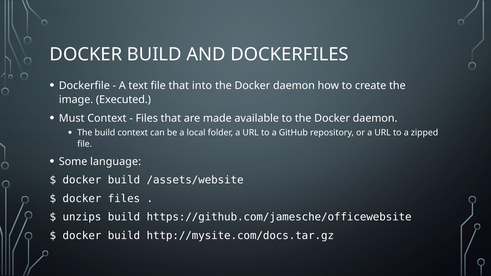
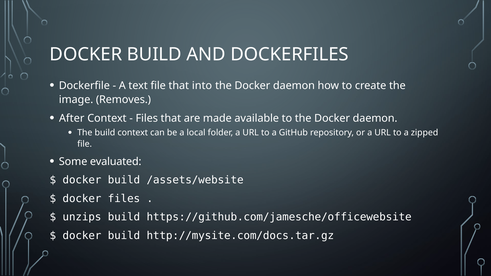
Executed: Executed -> Removes
Must: Must -> After
language: language -> evaluated
